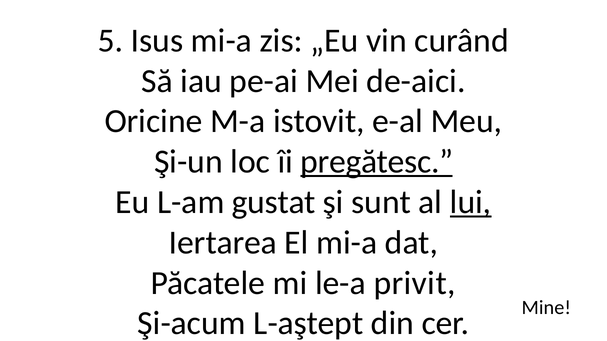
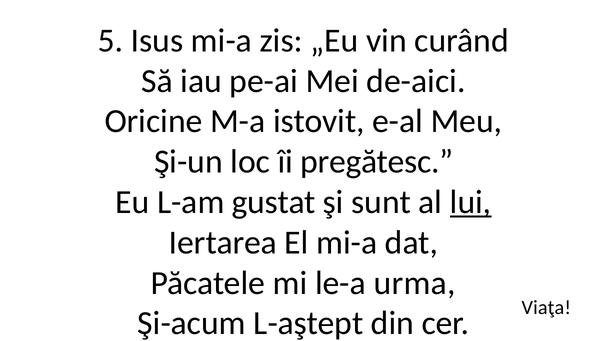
pregătesc underline: present -> none
privit: privit -> urma
Mine: Mine -> Viaţa
